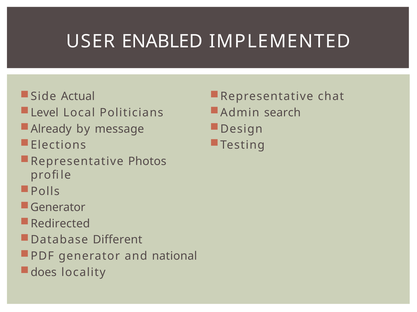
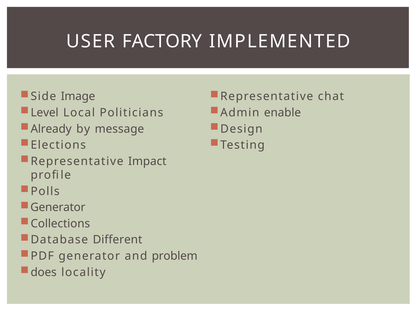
ENABLED: ENABLED -> FACTORY
Actual: Actual -> Image
search: search -> enable
Photos: Photos -> Impact
Redirected: Redirected -> Collections
national: national -> problem
